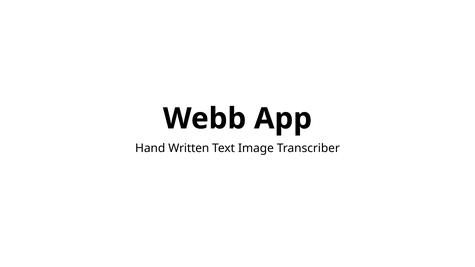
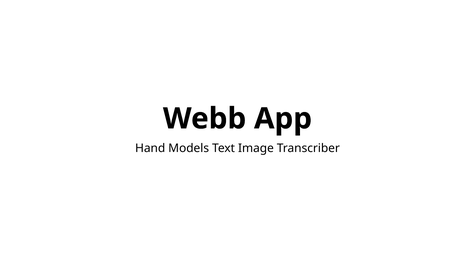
Written: Written -> Models
